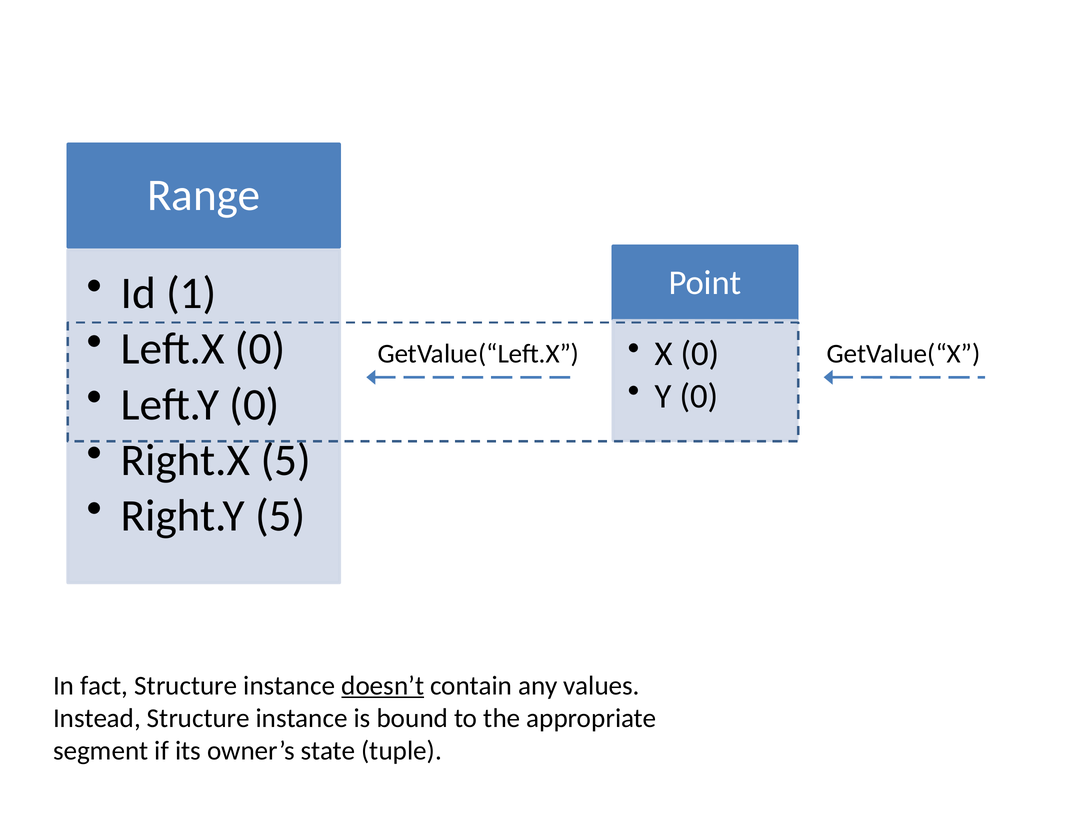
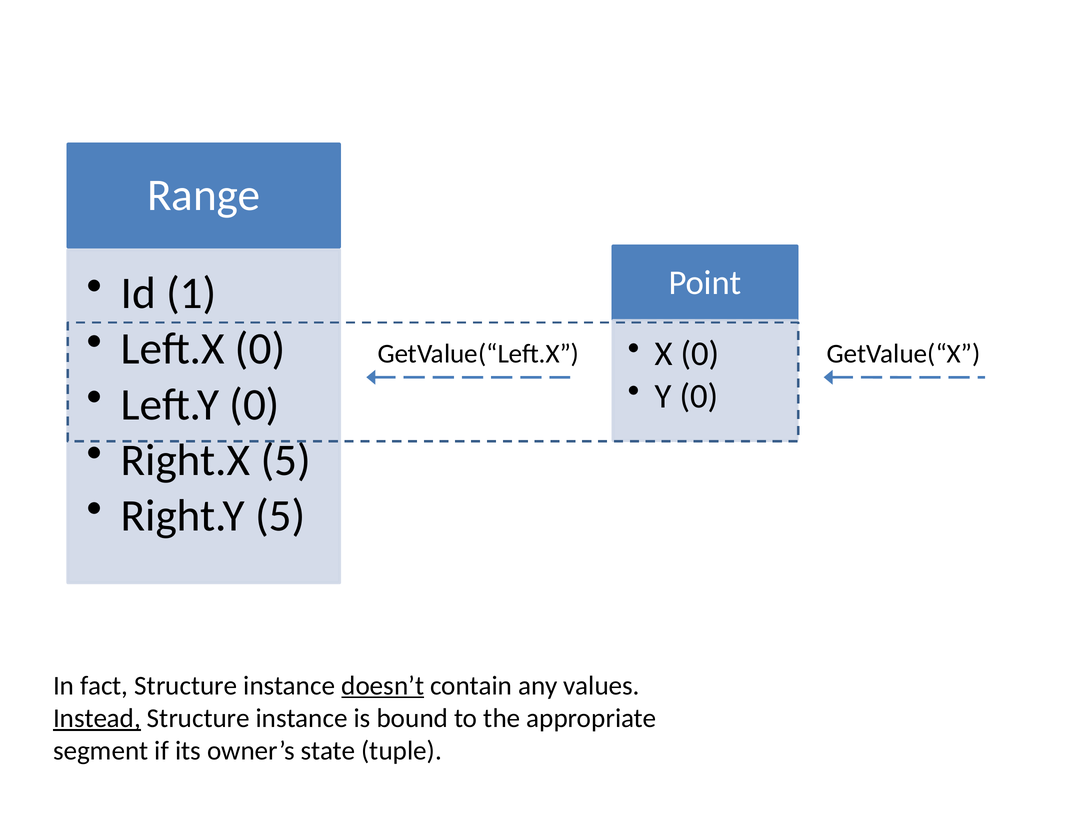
Instead underline: none -> present
